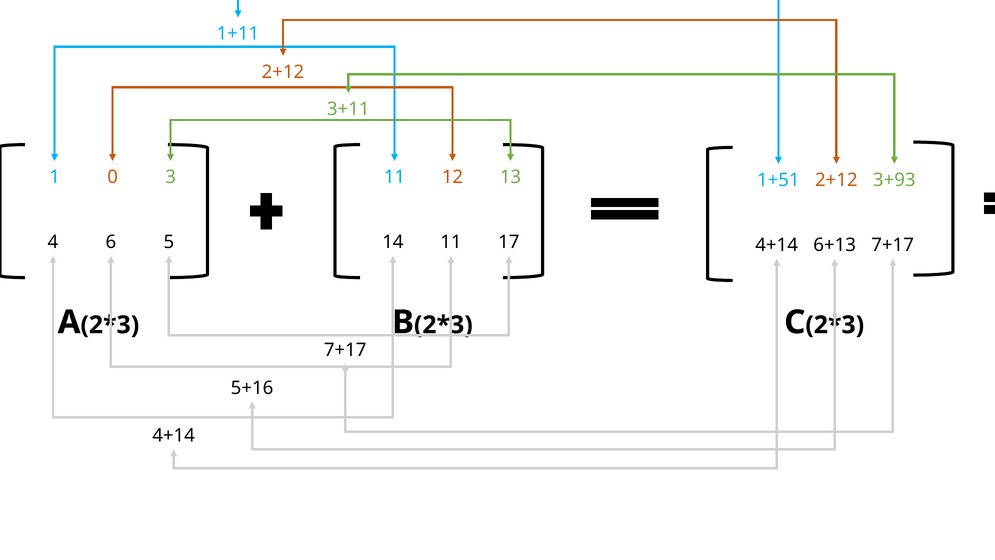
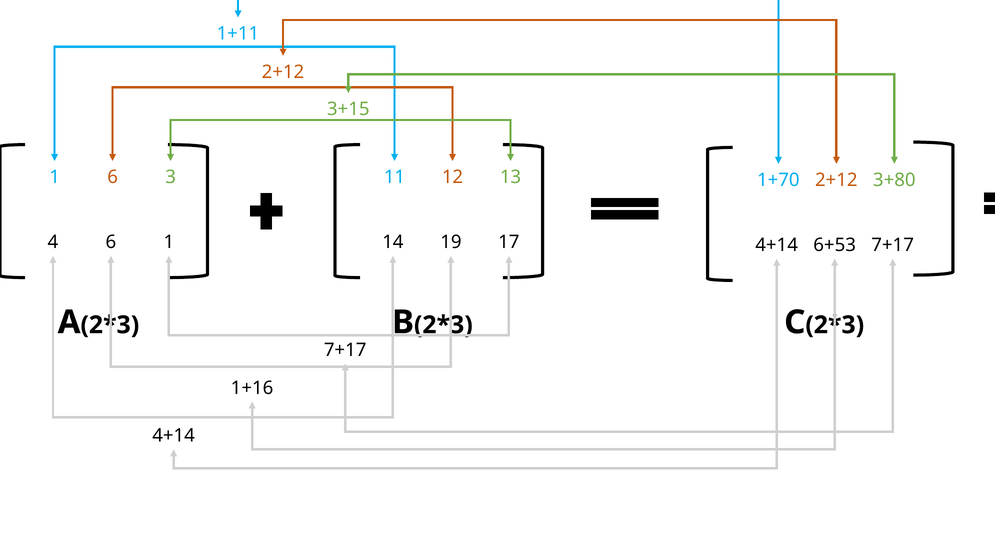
3+11: 3+11 -> 3+15
1 0: 0 -> 6
1+51: 1+51 -> 1+70
3+93: 3+93 -> 3+80
6 5: 5 -> 1
14 11: 11 -> 19
6+13: 6+13 -> 6+53
5+16: 5+16 -> 1+16
